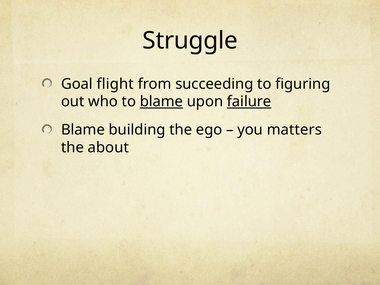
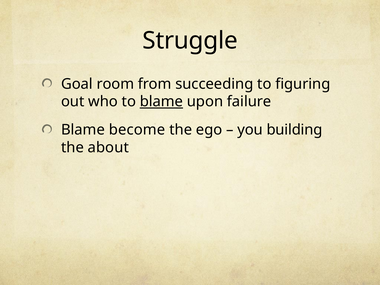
flight: flight -> room
failure underline: present -> none
building: building -> become
matters: matters -> building
